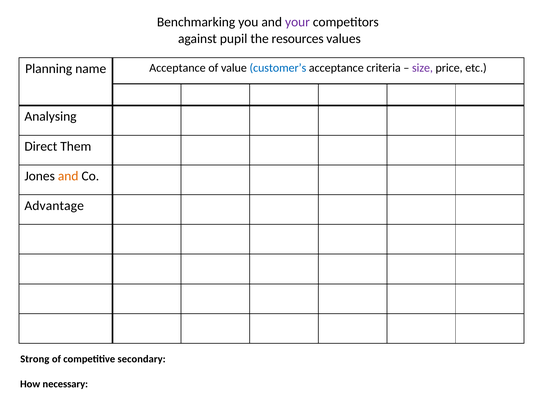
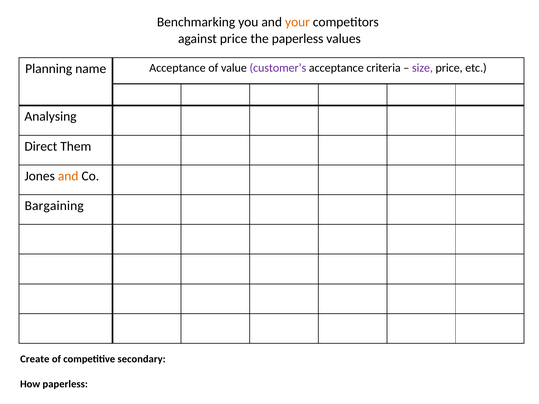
your colour: purple -> orange
against pupil: pupil -> price
the resources: resources -> paperless
customer’s colour: blue -> purple
Advantage: Advantage -> Bargaining
Strong: Strong -> Create
How necessary: necessary -> paperless
